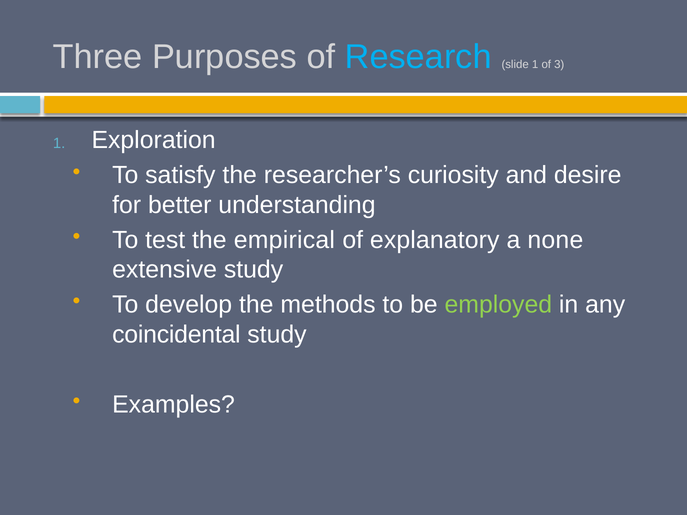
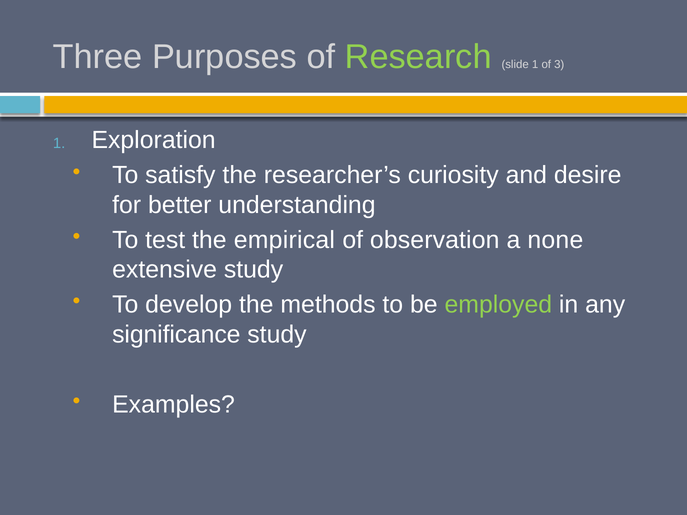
Research colour: light blue -> light green
explanatory: explanatory -> observation
coincidental: coincidental -> significance
